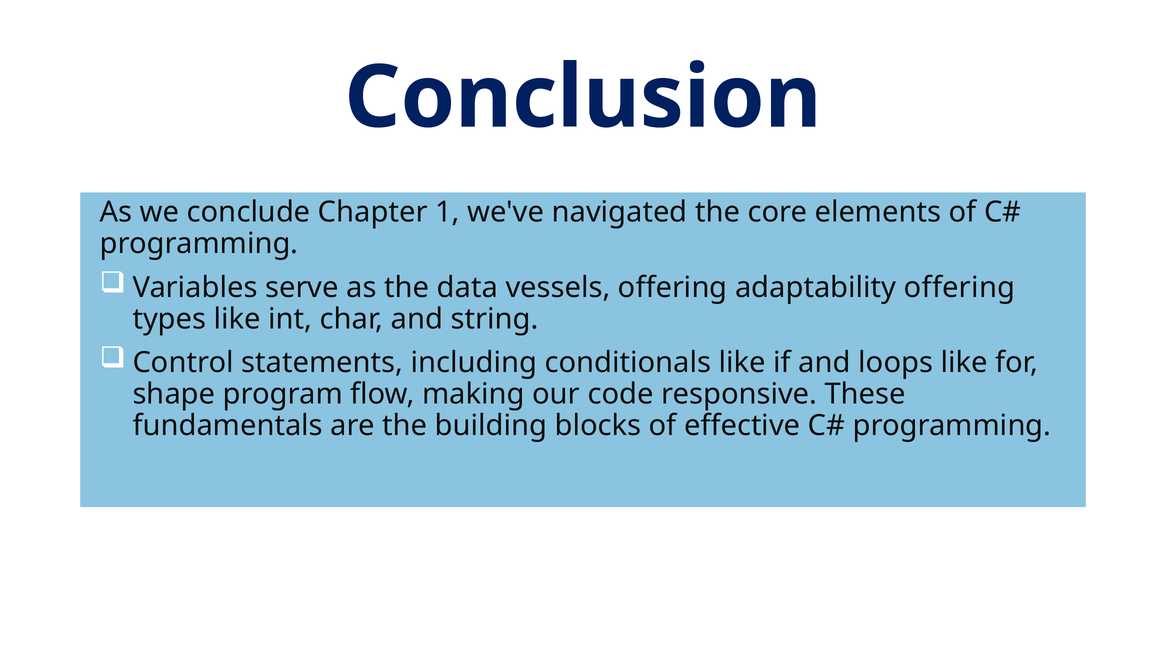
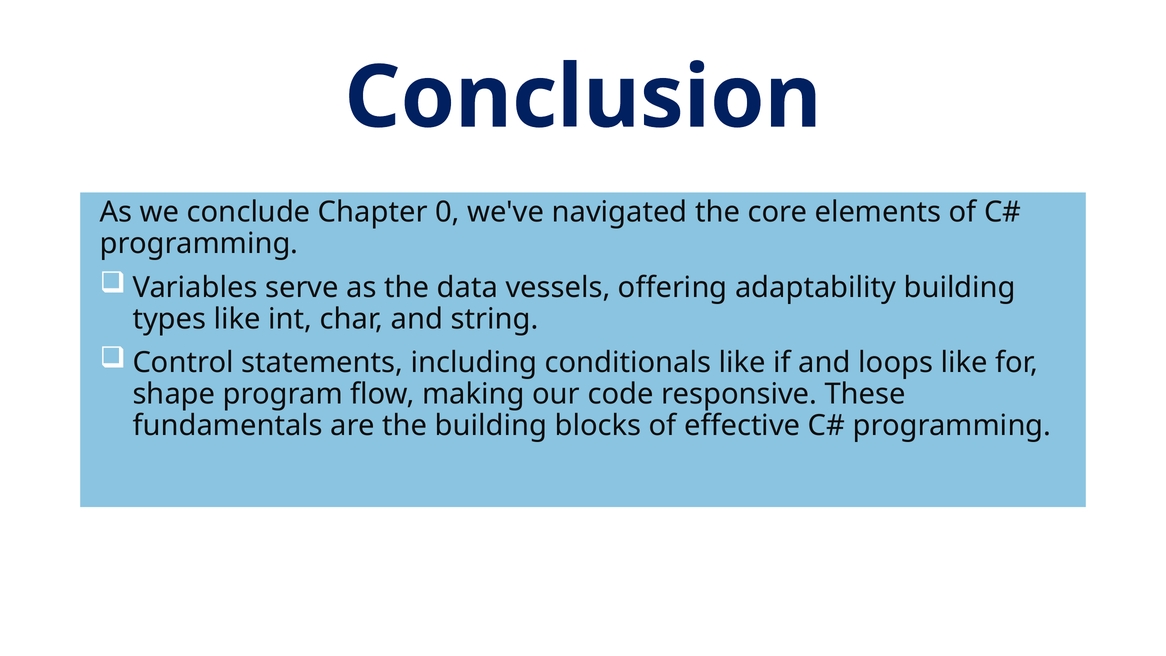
1: 1 -> 0
adaptability offering: offering -> building
